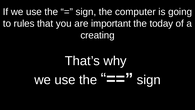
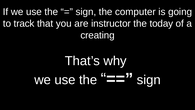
rules: rules -> track
important: important -> instructor
